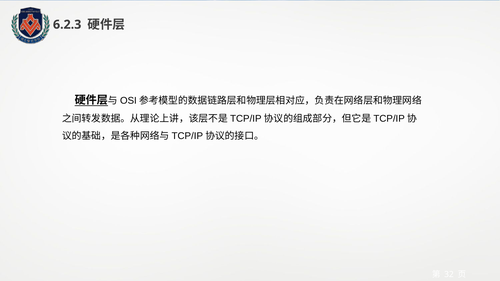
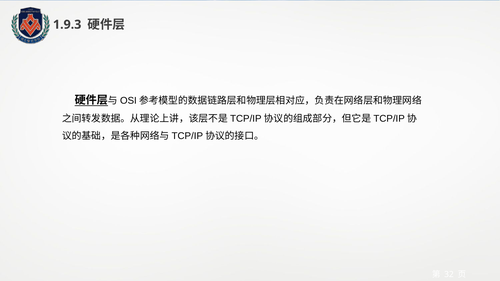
6.2.3: 6.2.3 -> 1.9.3
